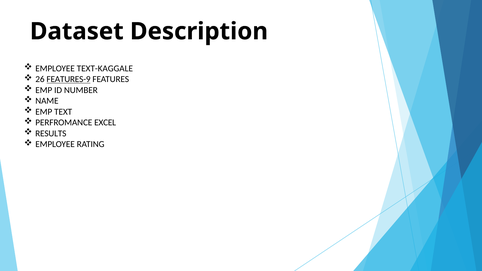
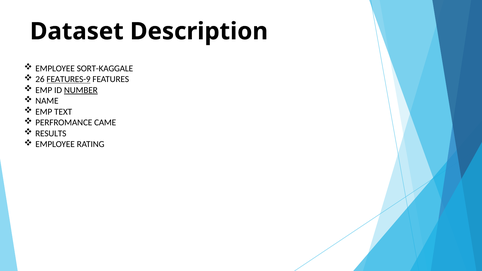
TEXT-KAGGALE: TEXT-KAGGALE -> SORT-KAGGALE
NUMBER underline: none -> present
EXCEL: EXCEL -> CAME
